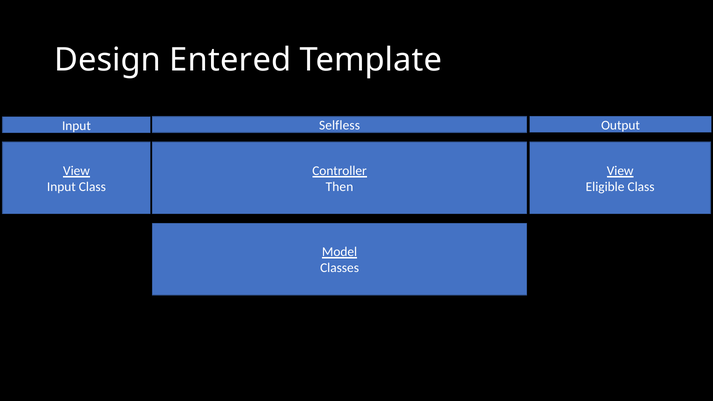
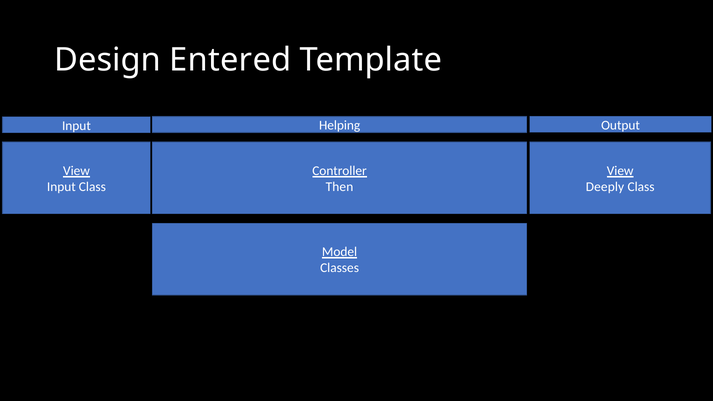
Selfless: Selfless -> Helping
Eligible: Eligible -> Deeply
